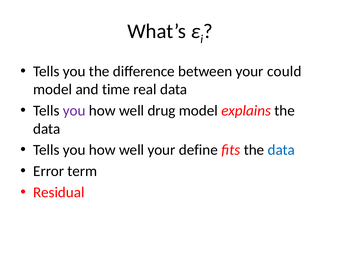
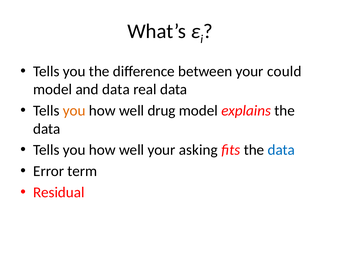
and time: time -> data
you at (74, 111) colour: purple -> orange
define: define -> asking
